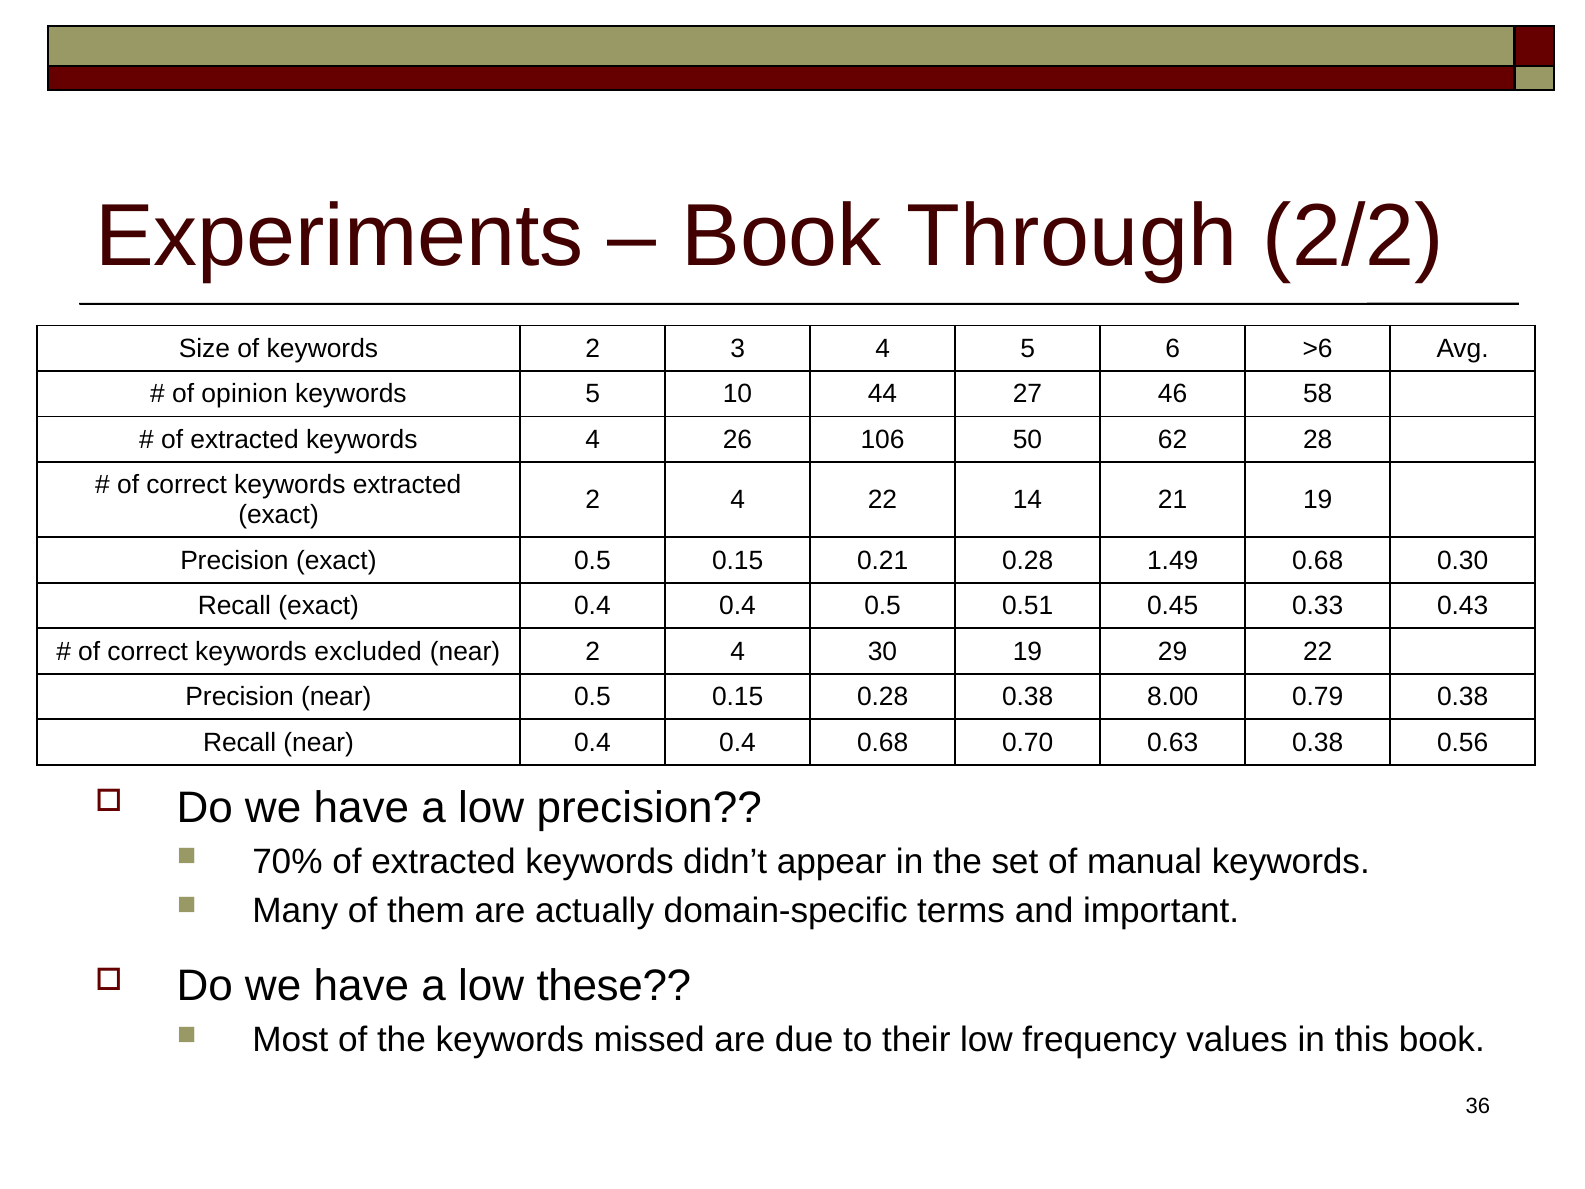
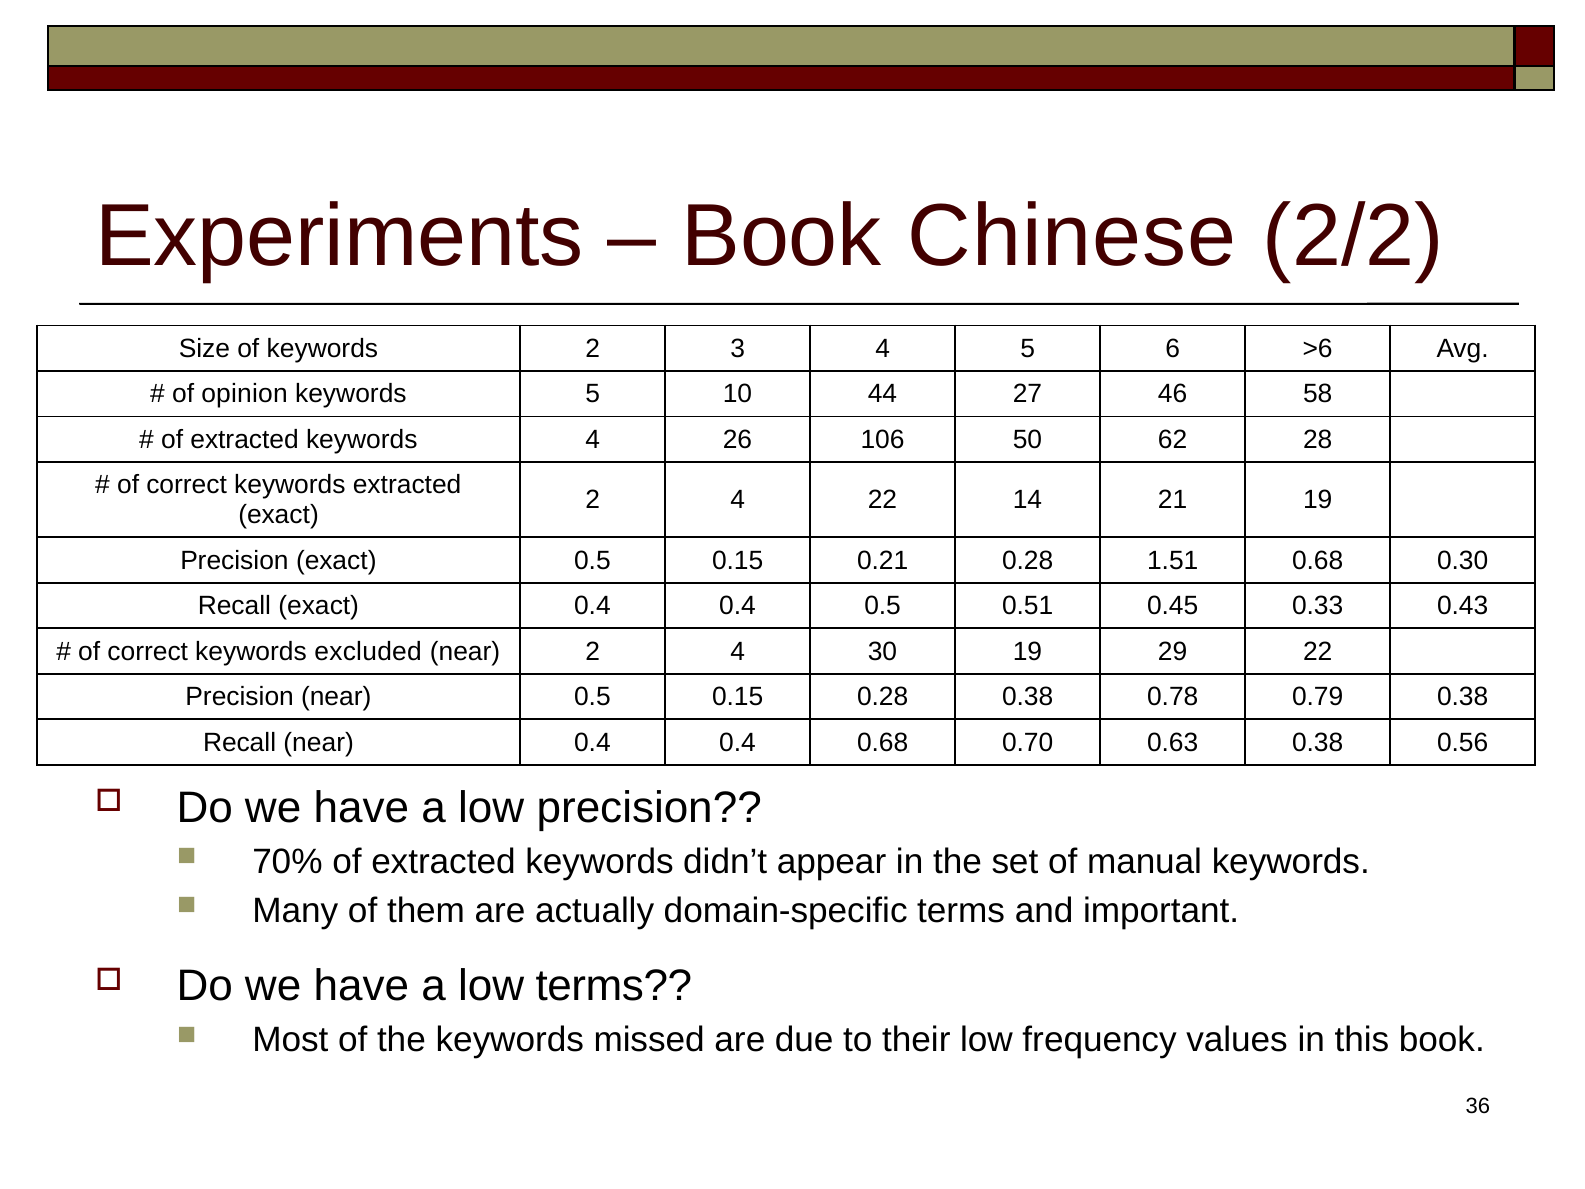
Through: Through -> Chinese
1.49: 1.49 -> 1.51
8.00: 8.00 -> 0.78
low these: these -> terms
